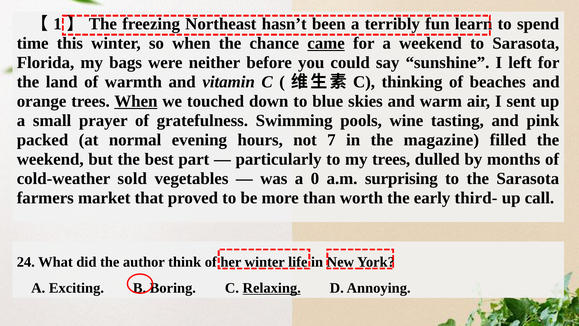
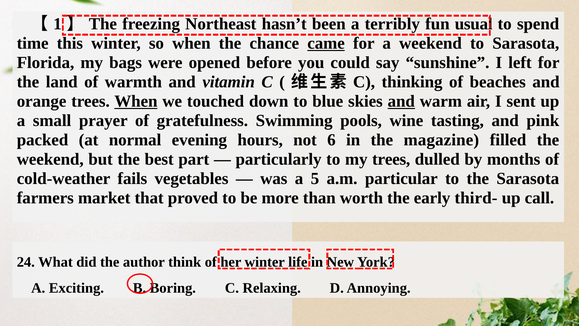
learn: learn -> usual
neither: neither -> opened
and at (401, 101) underline: none -> present
7: 7 -> 6
sold: sold -> fails
0: 0 -> 5
surprising: surprising -> particular
Relaxing underline: present -> none
